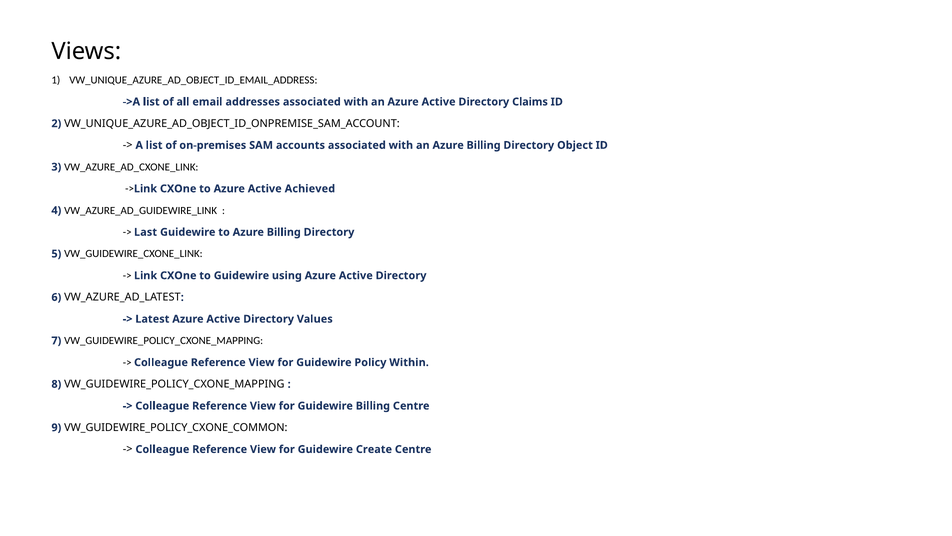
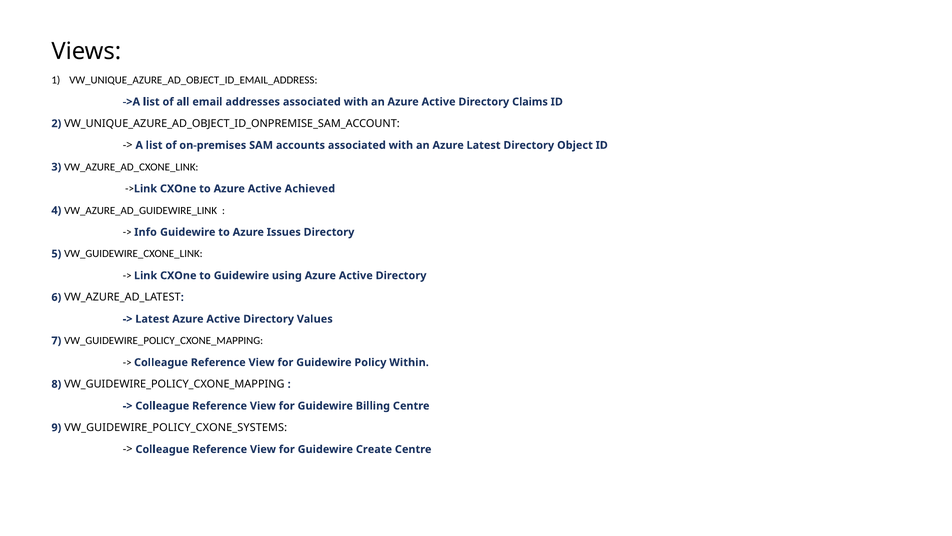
an Azure Billing: Billing -> Latest
Last: Last -> Info
to Azure Billing: Billing -> Issues
VW_GUIDEWIRE_POLICY_CXONE_COMMON: VW_GUIDEWIRE_POLICY_CXONE_COMMON -> VW_GUIDEWIRE_POLICY_CXONE_SYSTEMS
